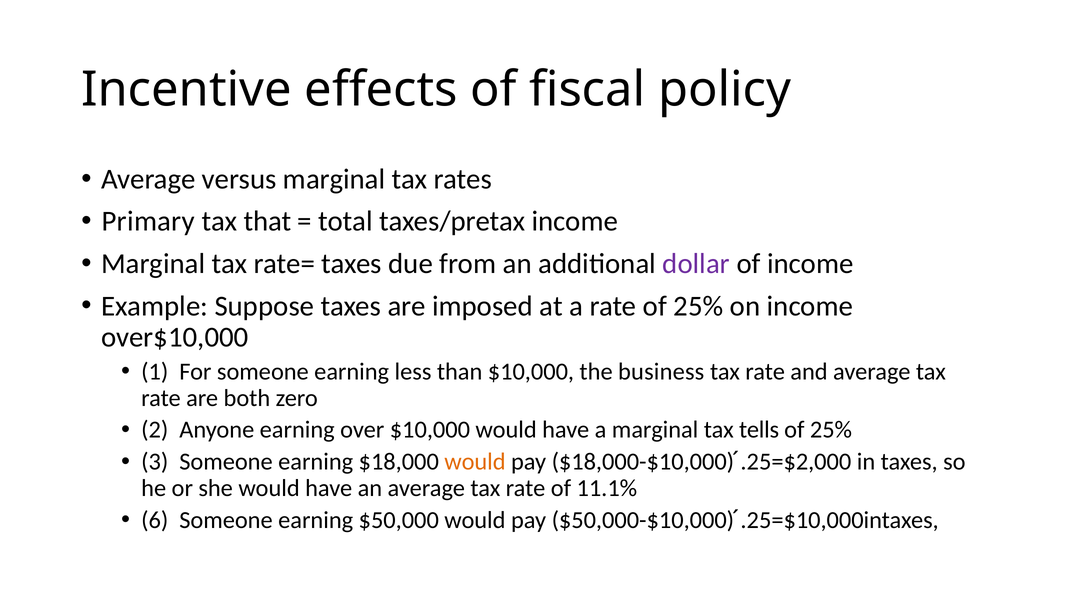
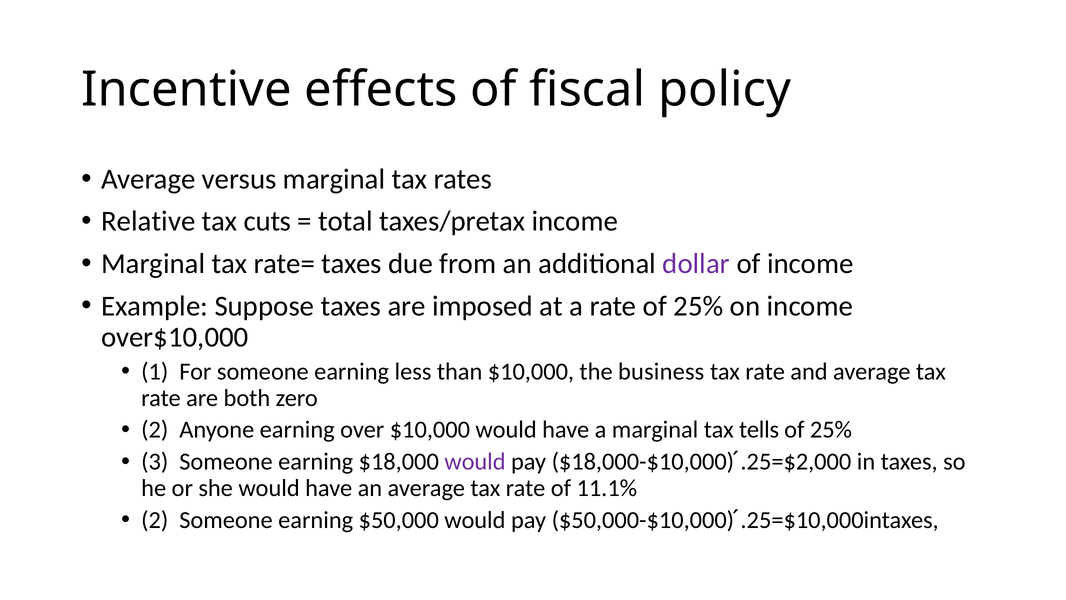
Primary: Primary -> Relative
that: that -> cuts
would at (475, 462) colour: orange -> purple
6 at (155, 520): 6 -> 2
